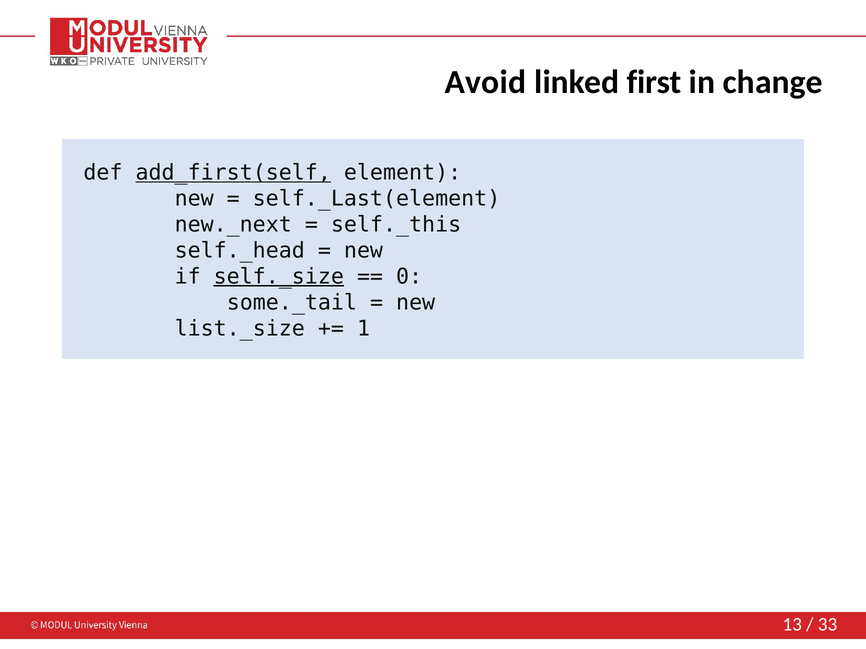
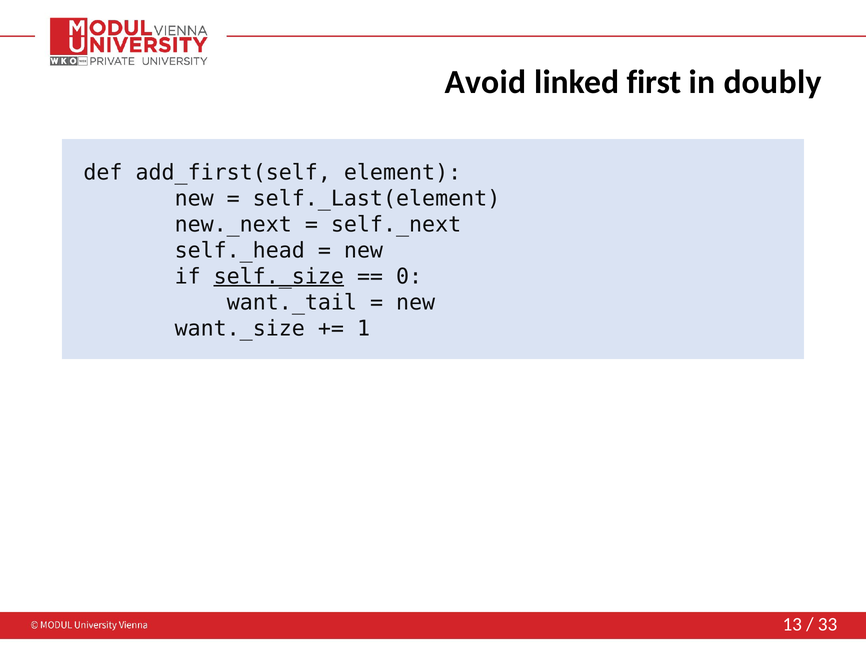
change: change -> doubly
add_first(self underline: present -> none
self._this: self._this -> self._next
some._tail: some._tail -> want._tail
list._size: list._size -> want._size
